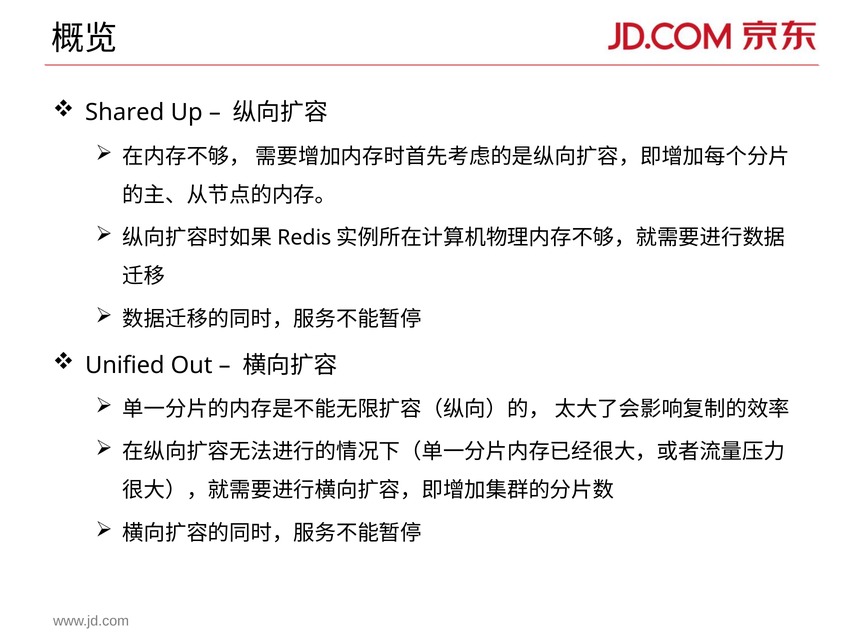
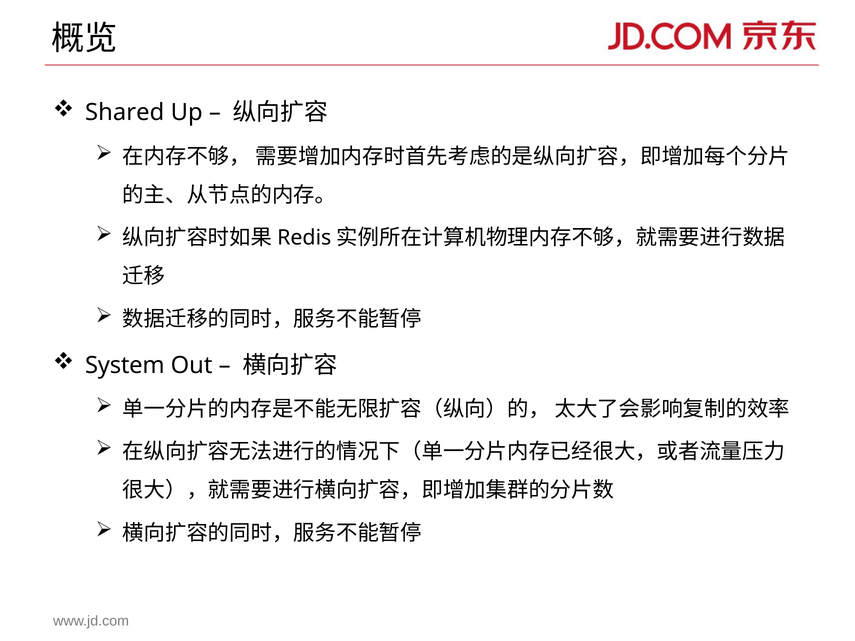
Unified: Unified -> System
